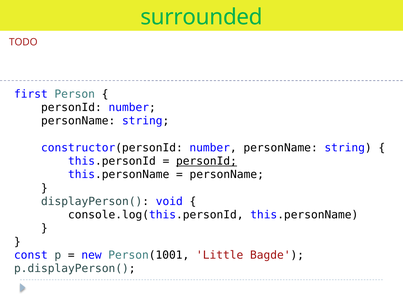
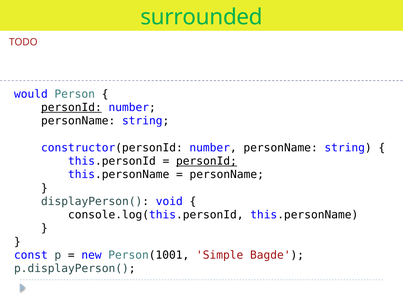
first: first -> would
personId at (71, 108) underline: none -> present
Little: Little -> Simple
